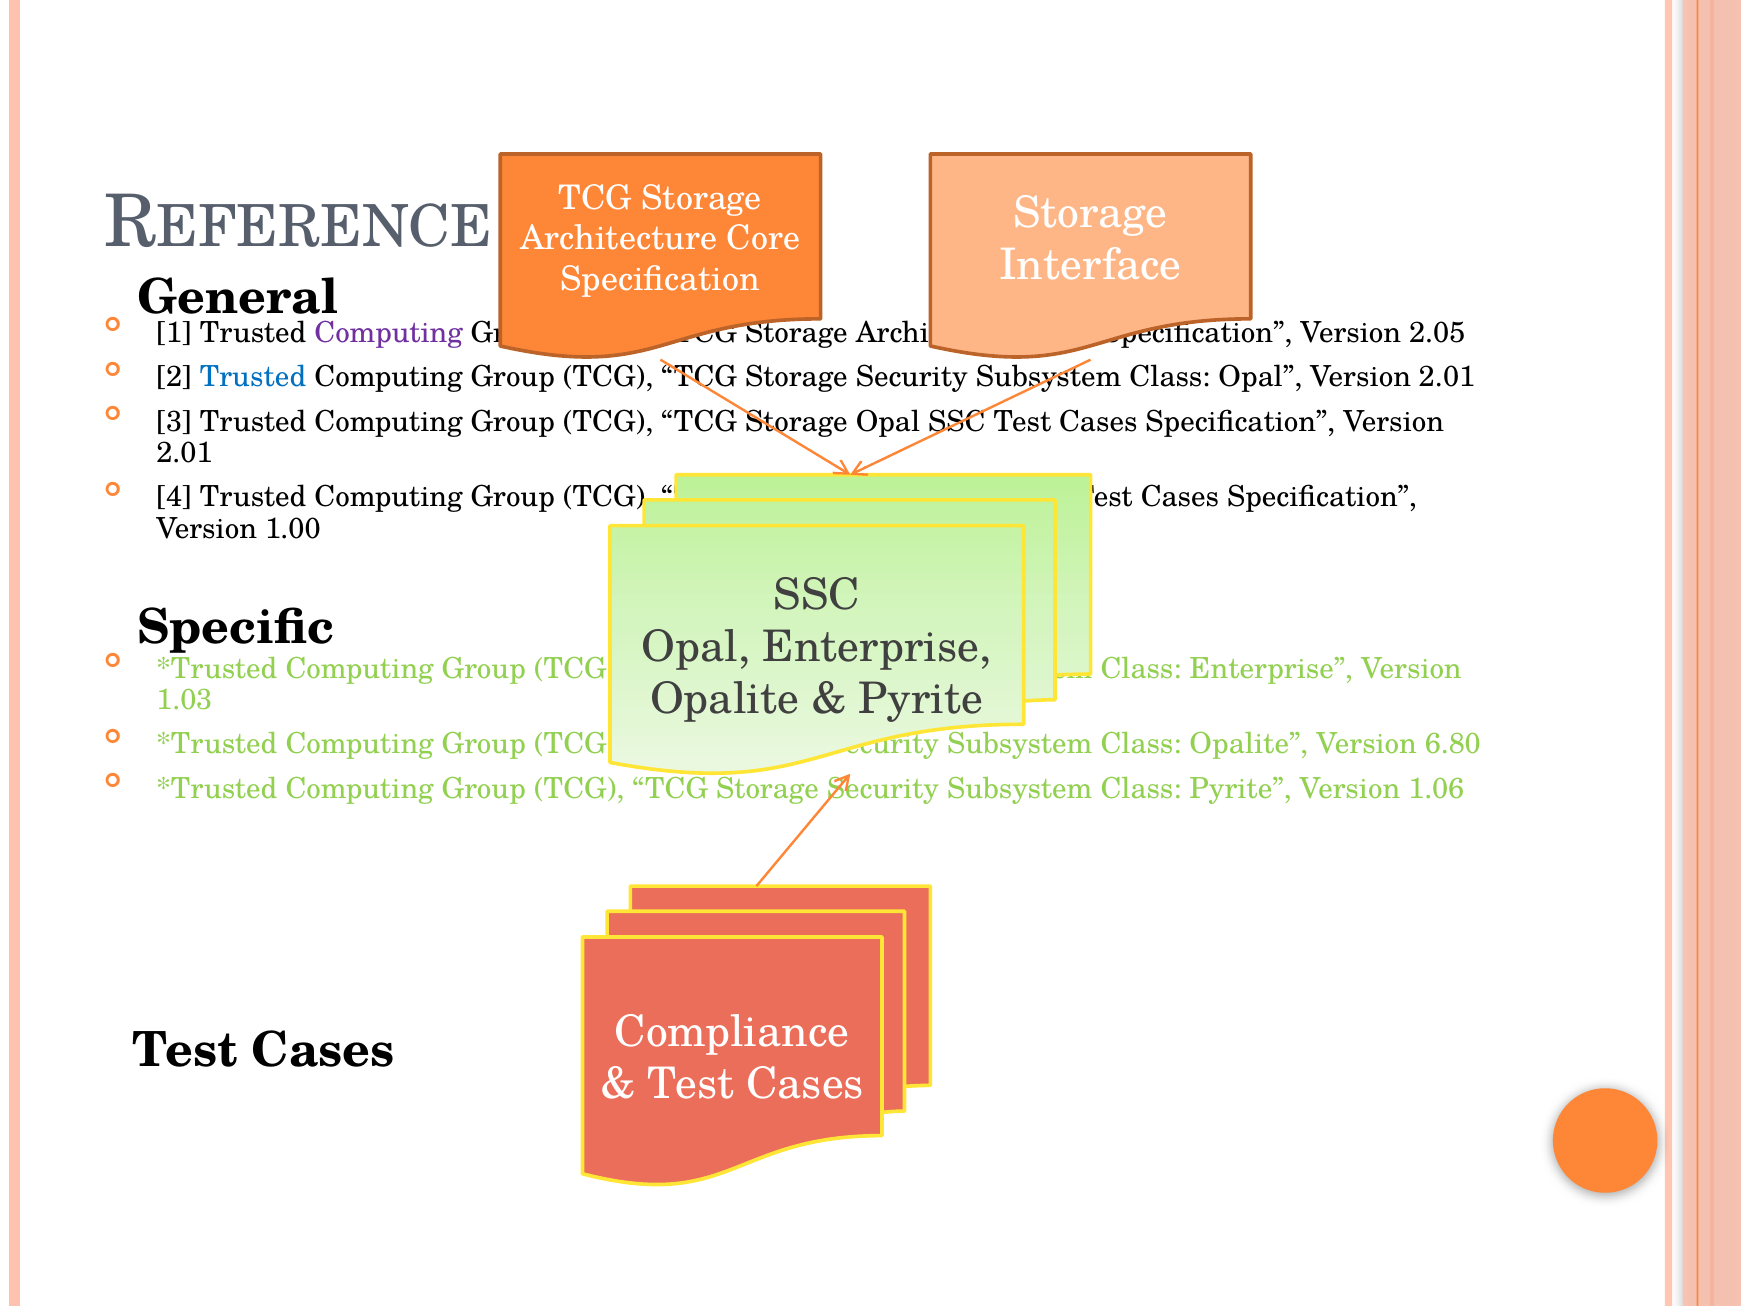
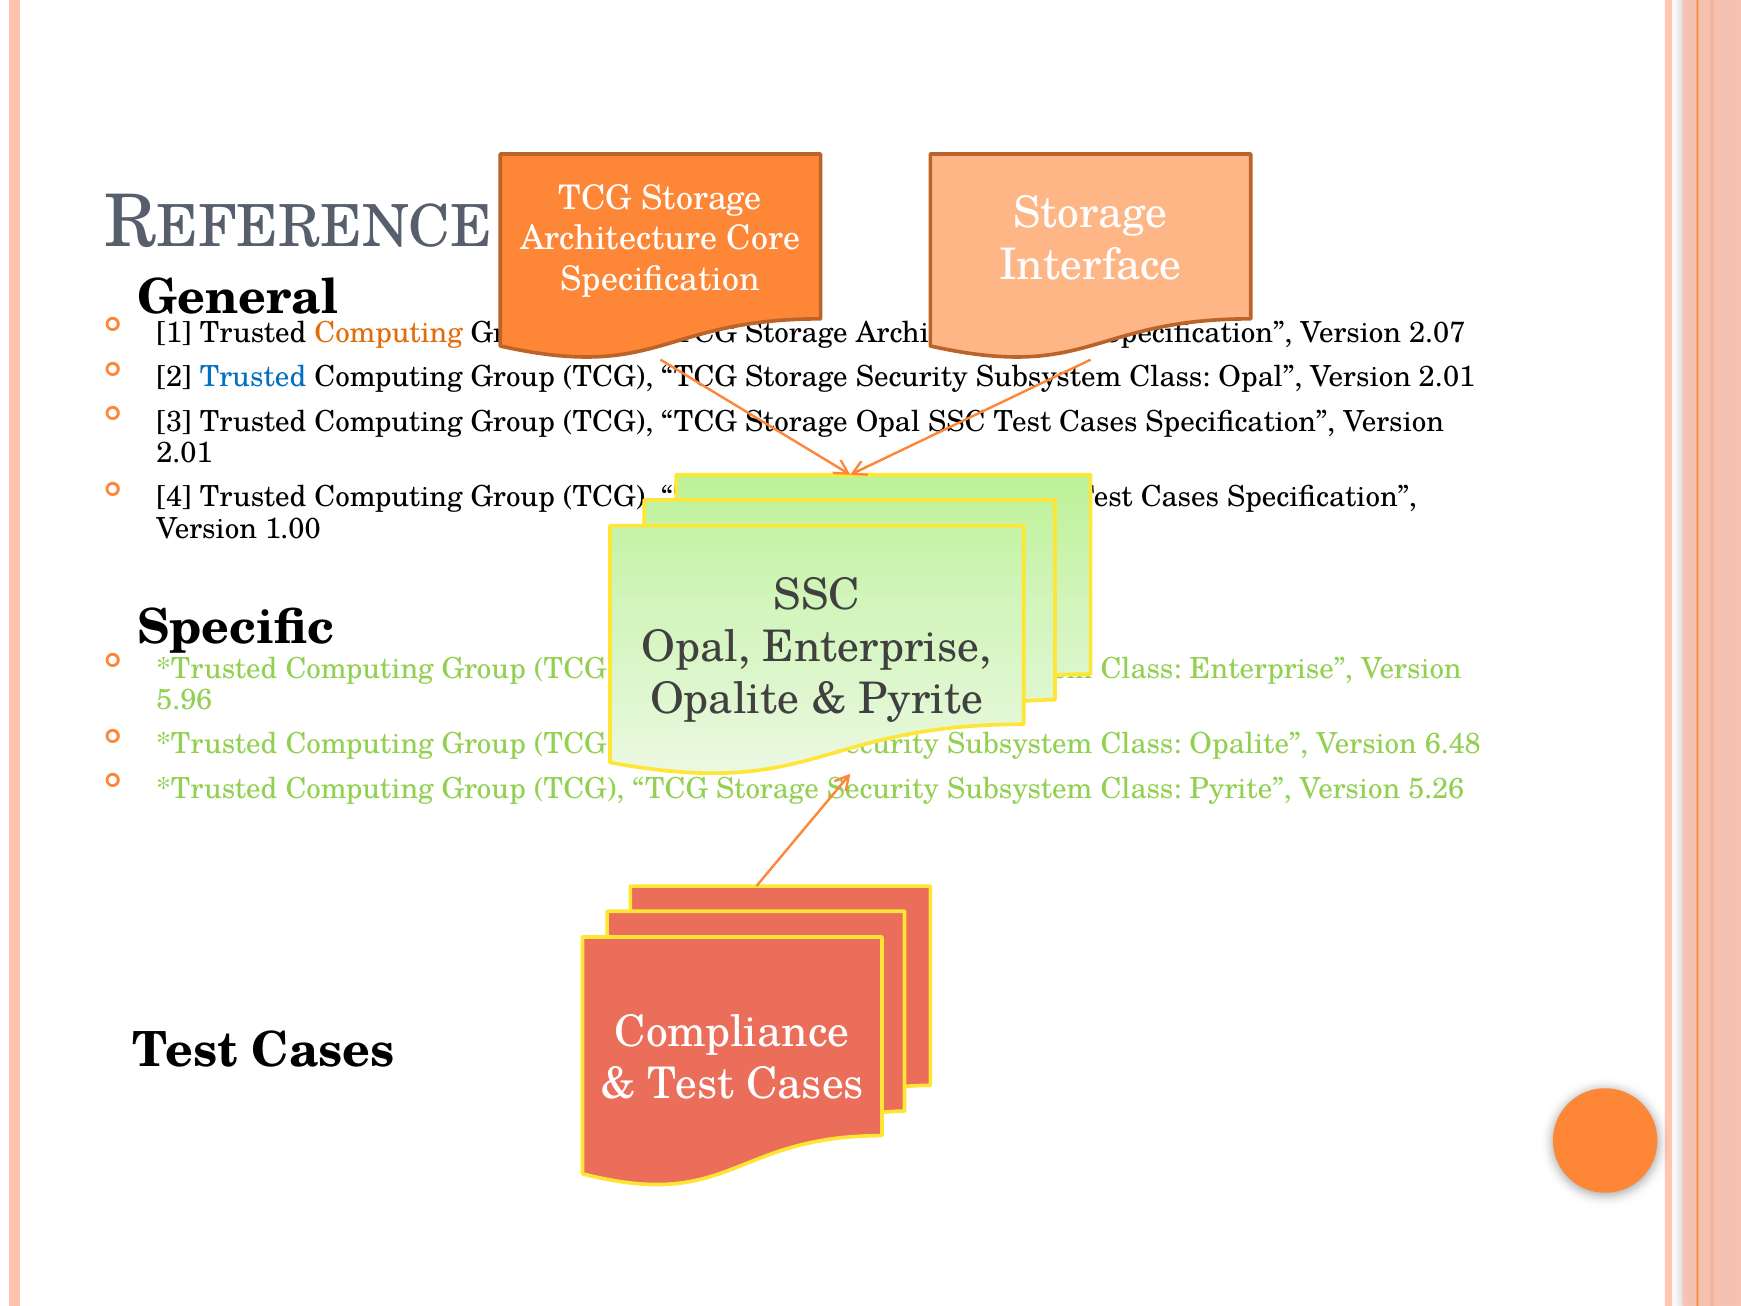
Computing at (389, 333) colour: purple -> orange
2.05: 2.05 -> 2.07
1.03: 1.03 -> 5.96
6.80: 6.80 -> 6.48
1.06: 1.06 -> 5.26
